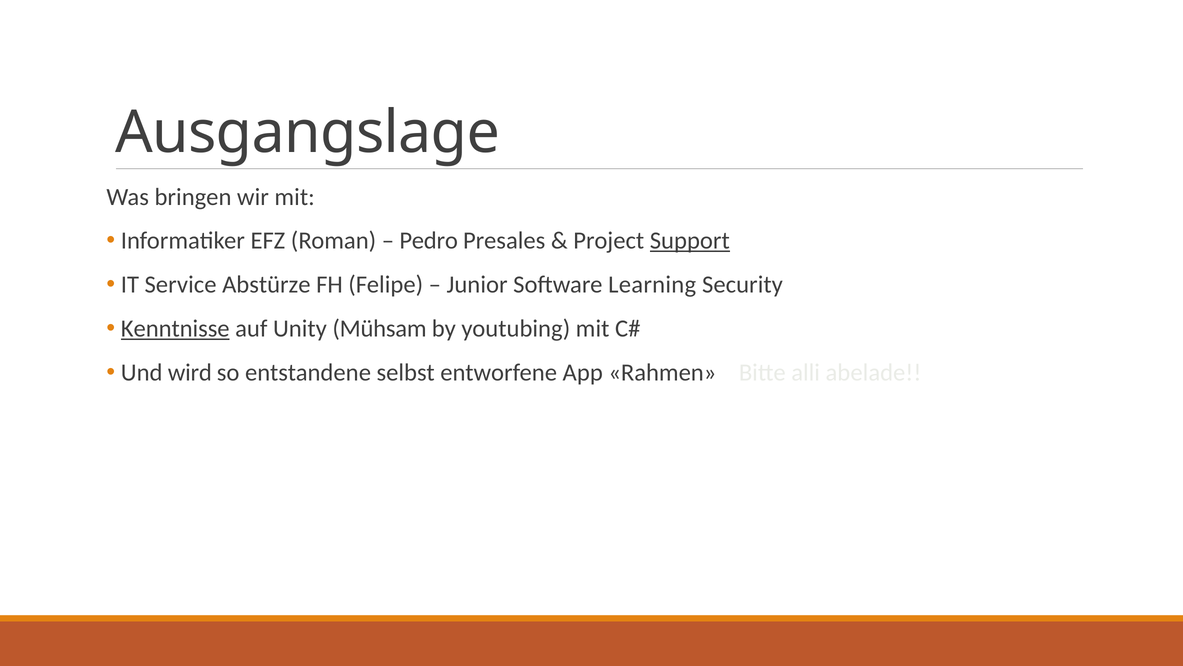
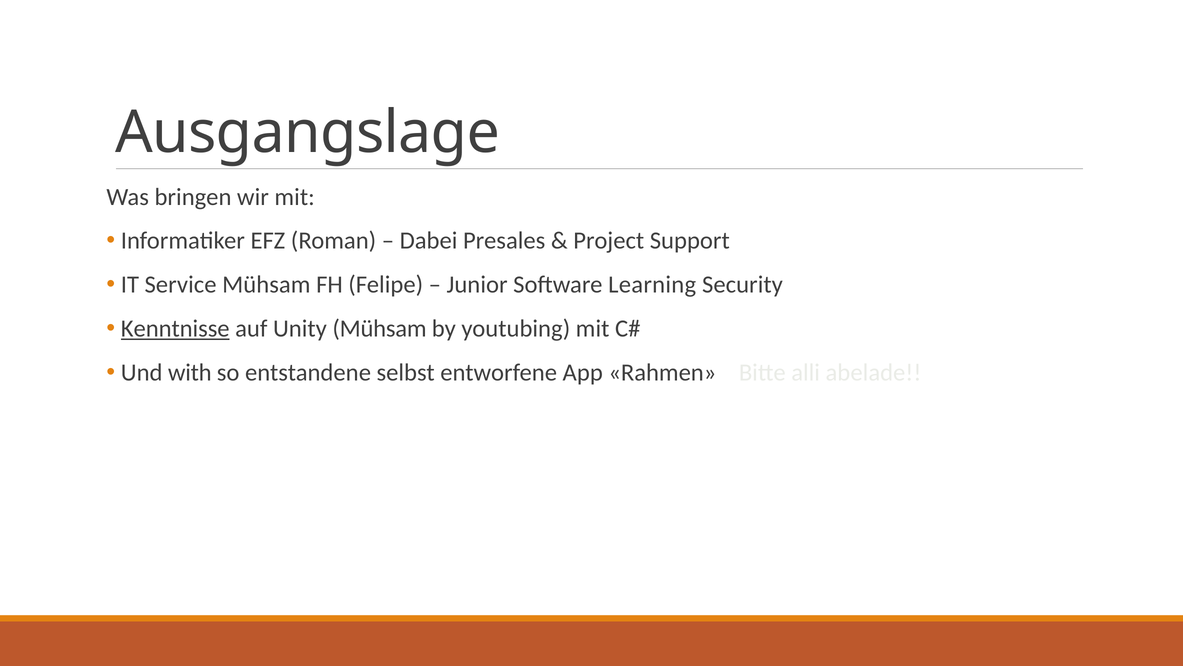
Pedro: Pedro -> Dabei
Support underline: present -> none
Service Abstürze: Abstürze -> Mühsam
wird: wird -> with
